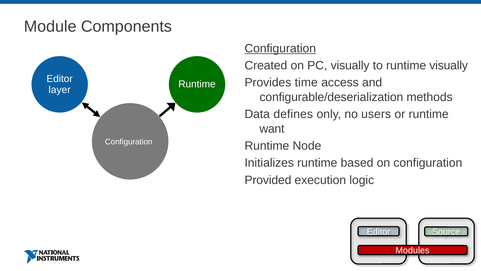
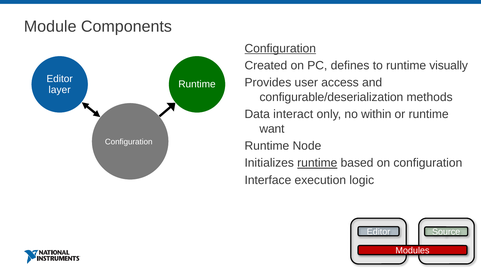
PC visually: visually -> defines
time: time -> user
defines: defines -> interact
users: users -> within
runtime at (317, 163) underline: none -> present
Provided: Provided -> Interface
